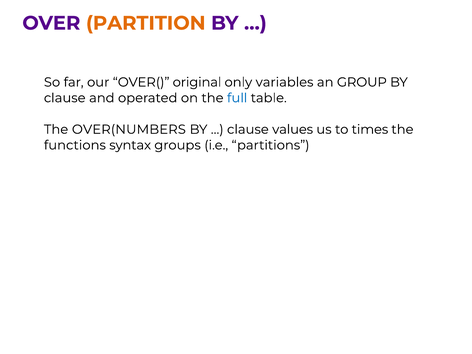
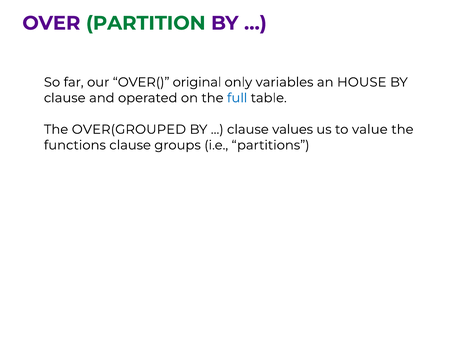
PARTITION colour: orange -> green
GROUP: GROUP -> HOUSE
OVER(NUMBERS: OVER(NUMBERS -> OVER(GROUPED
times: times -> value
functions syntax: syntax -> clause
